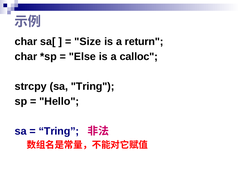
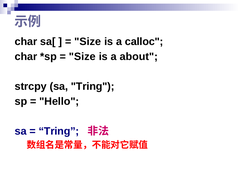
return: return -> calloc
Else at (82, 57): Else -> Size
calloc: calloc -> about
